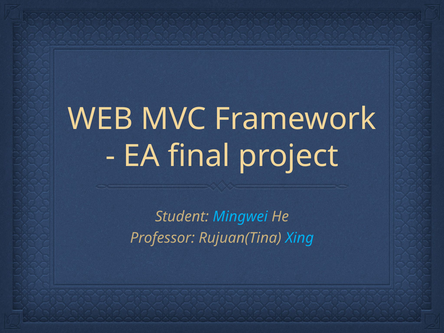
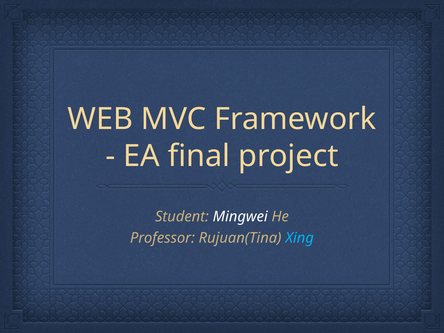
Mingwei colour: light blue -> white
